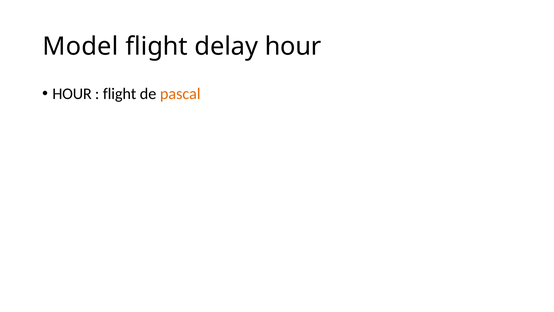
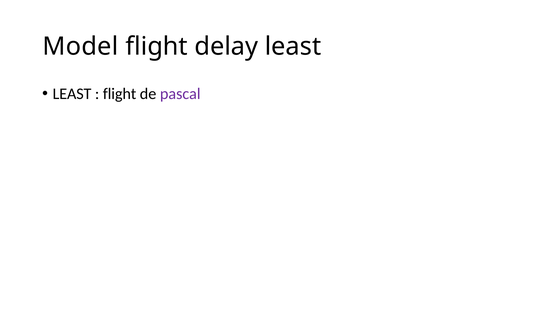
delay hour: hour -> least
HOUR at (72, 94): HOUR -> LEAST
pascal colour: orange -> purple
